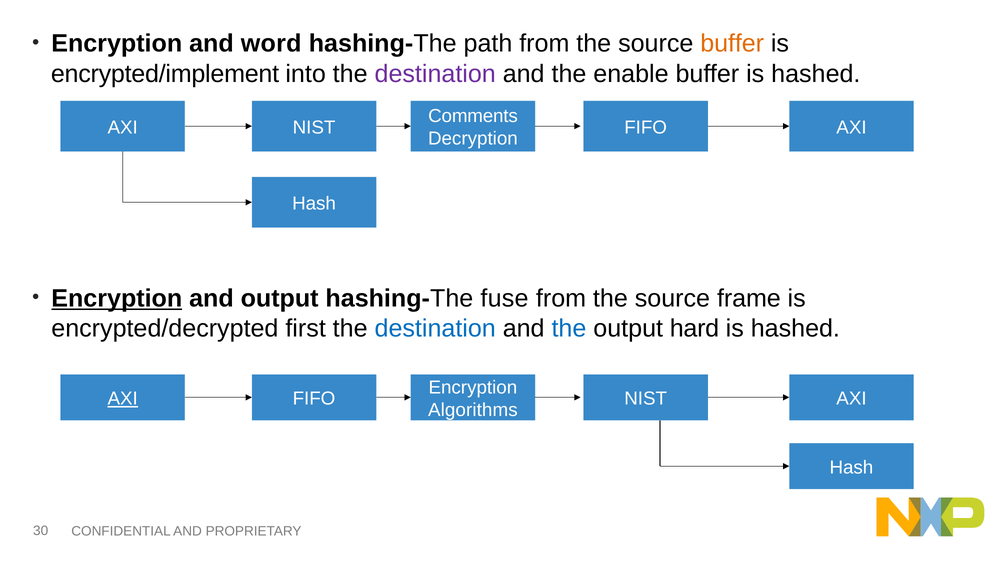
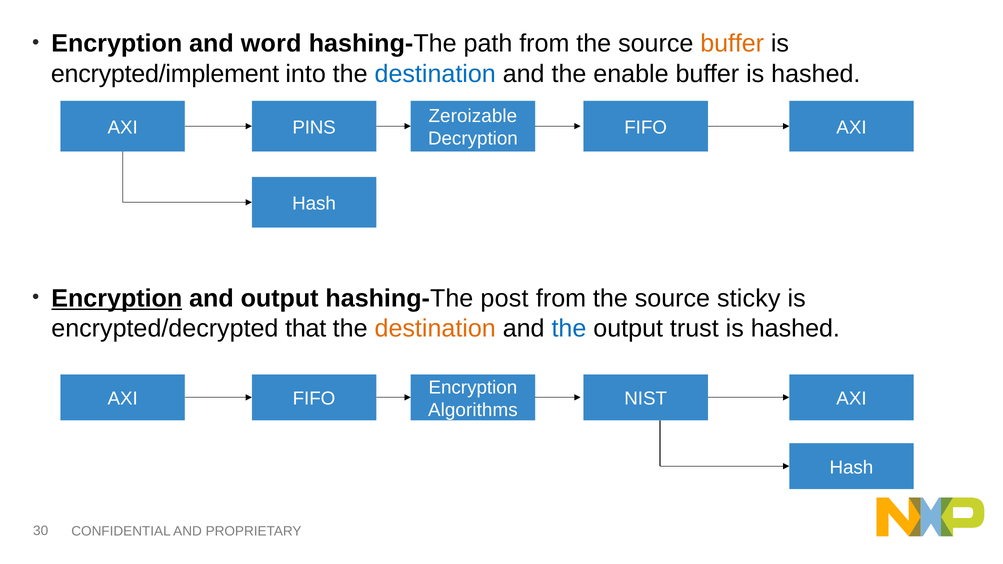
destination at (435, 74) colour: purple -> blue
Comments: Comments -> Zeroizable
NIST at (314, 128): NIST -> PINS
fuse: fuse -> post
frame: frame -> sticky
first: first -> that
destination at (435, 328) colour: blue -> orange
hard: hard -> trust
AXI at (123, 399) underline: present -> none
